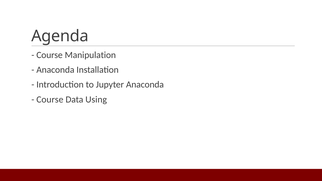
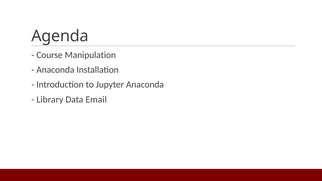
Course at (50, 99): Course -> Library
Using: Using -> Email
